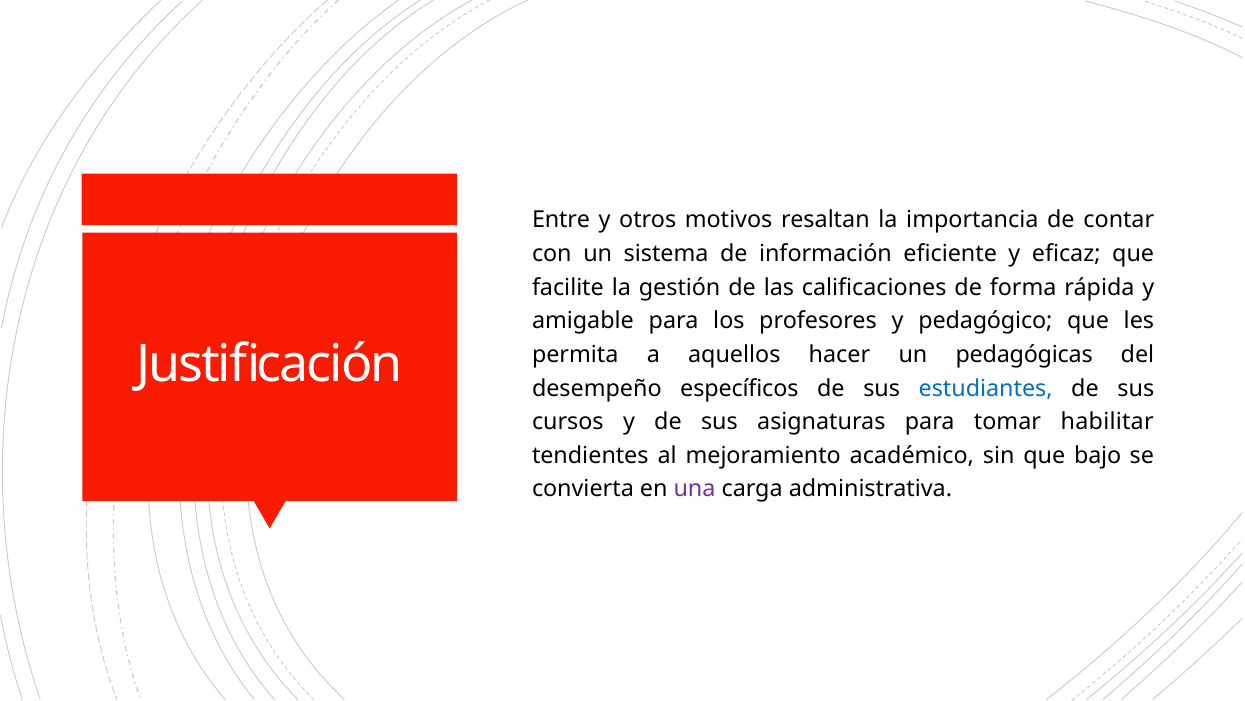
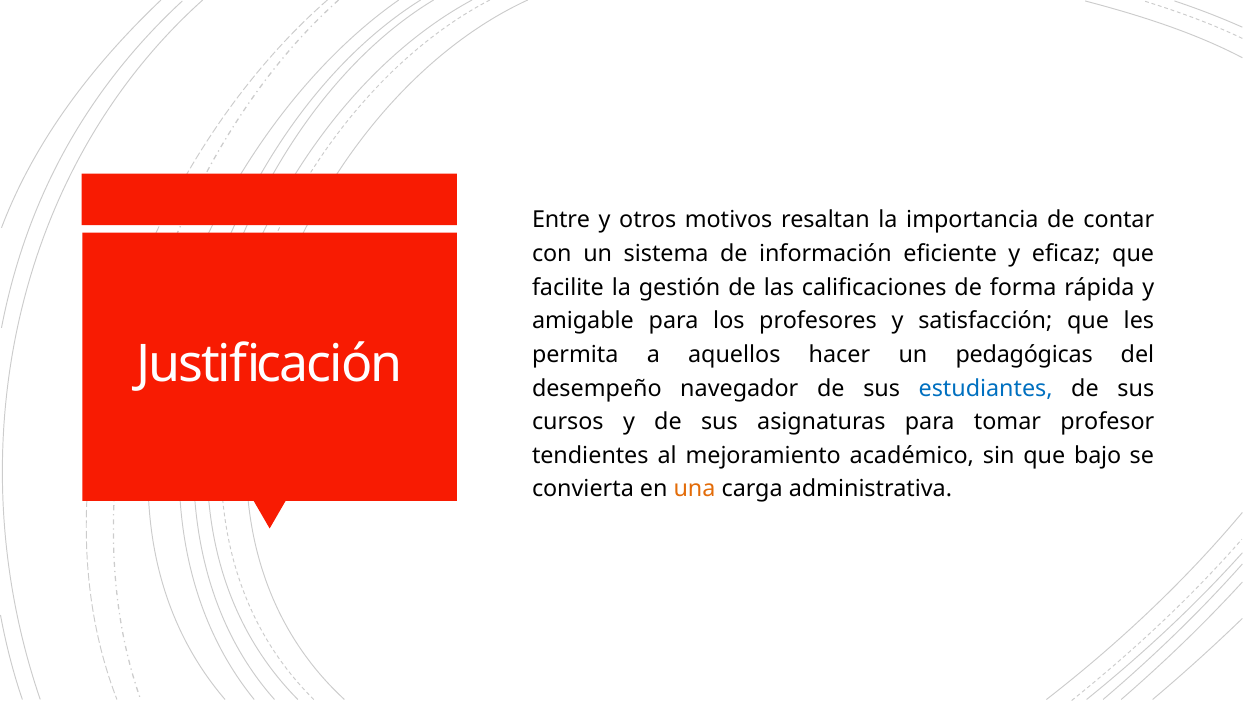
pedagógico: pedagógico -> satisfacción
específicos: específicos -> navegador
habilitar: habilitar -> profesor
una colour: purple -> orange
